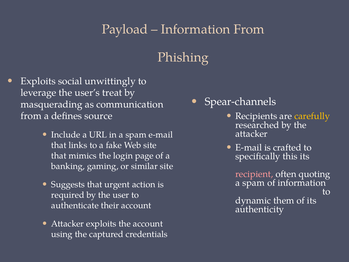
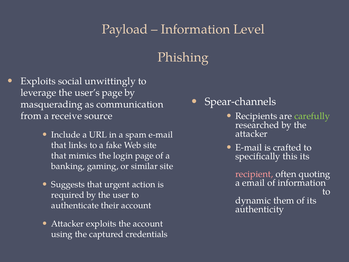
Information From: From -> Level
user’s treat: treat -> page
carefully colour: yellow -> light green
defines: defines -> receive
spam at (254, 183): spam -> email
